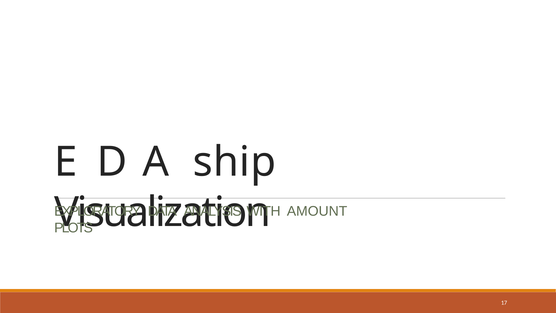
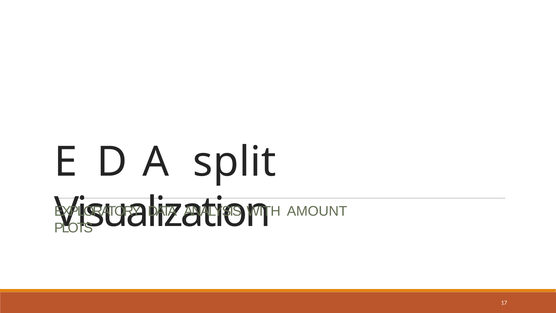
ship: ship -> split
